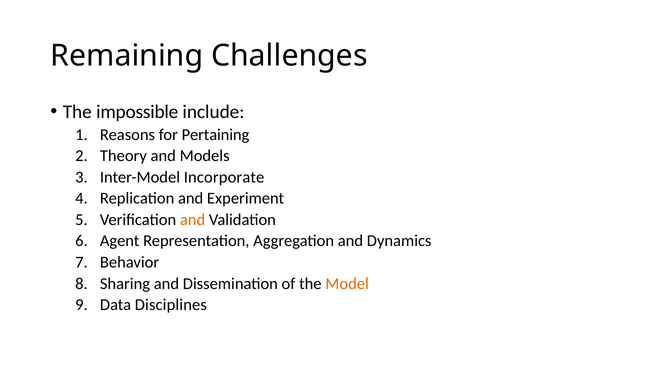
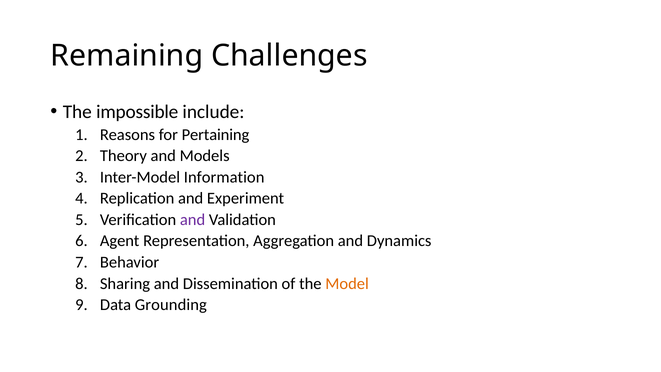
Incorporate: Incorporate -> Information
and at (193, 220) colour: orange -> purple
Disciplines: Disciplines -> Grounding
